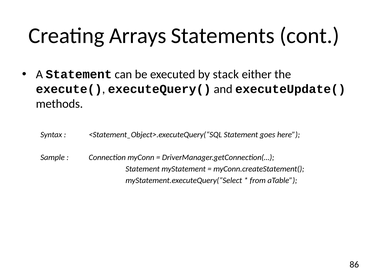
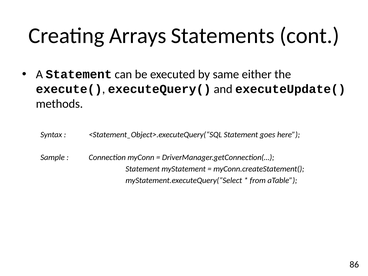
stack: stack -> same
